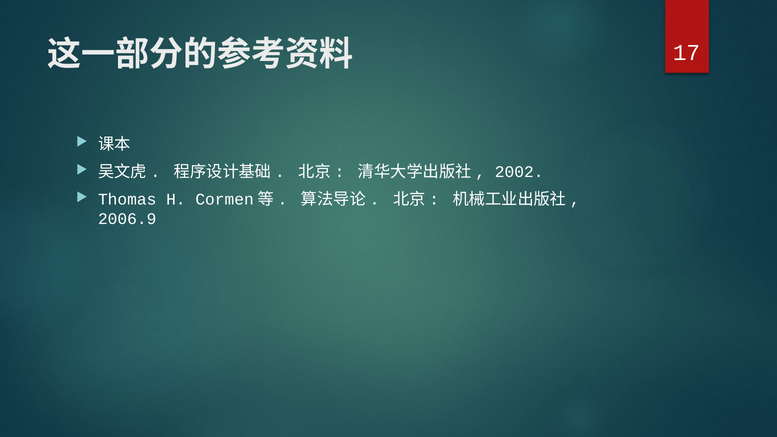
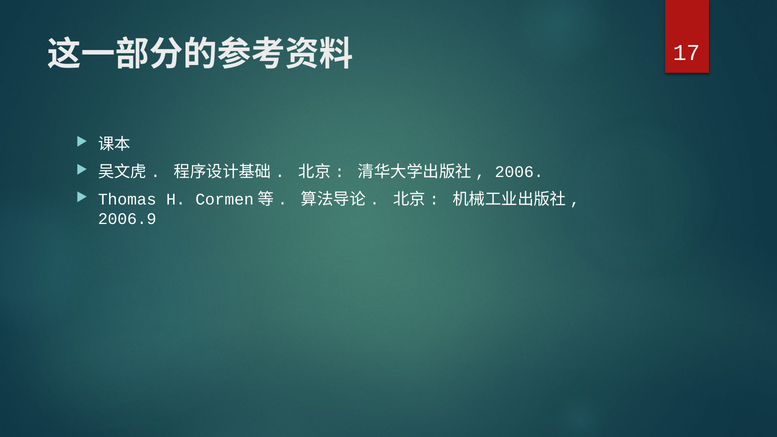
2002: 2002 -> 2006
